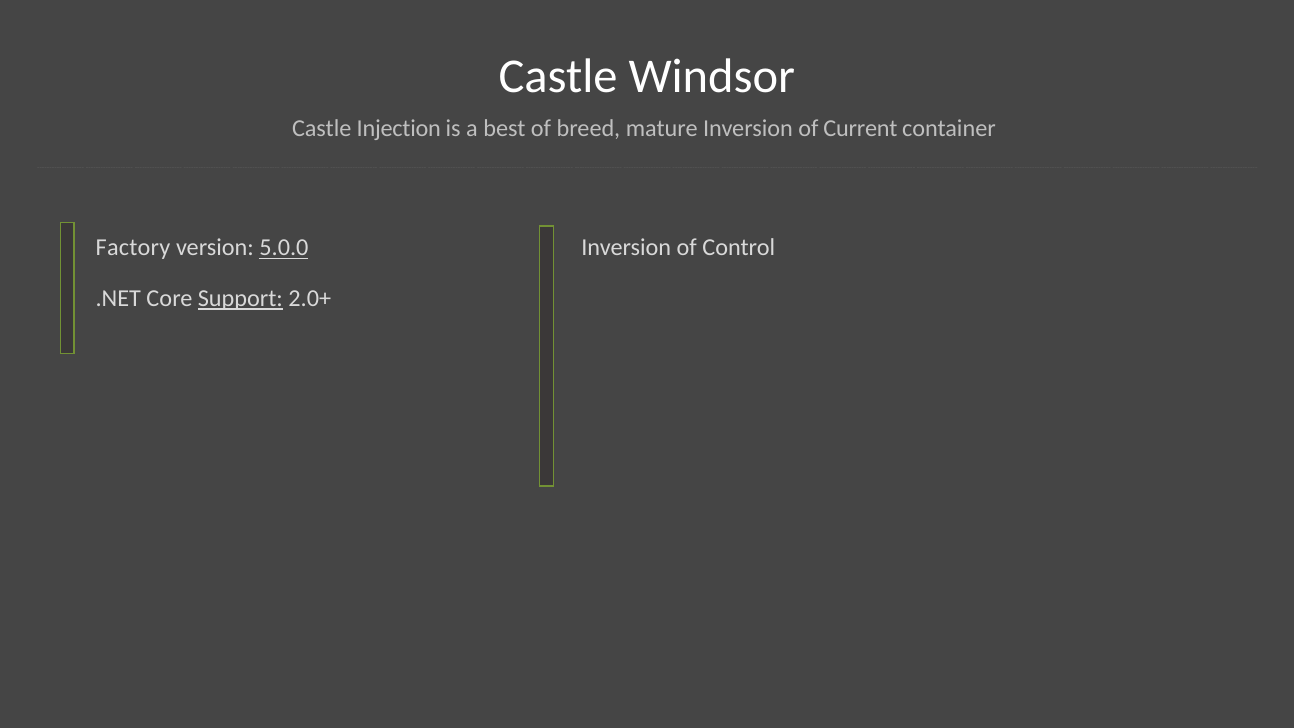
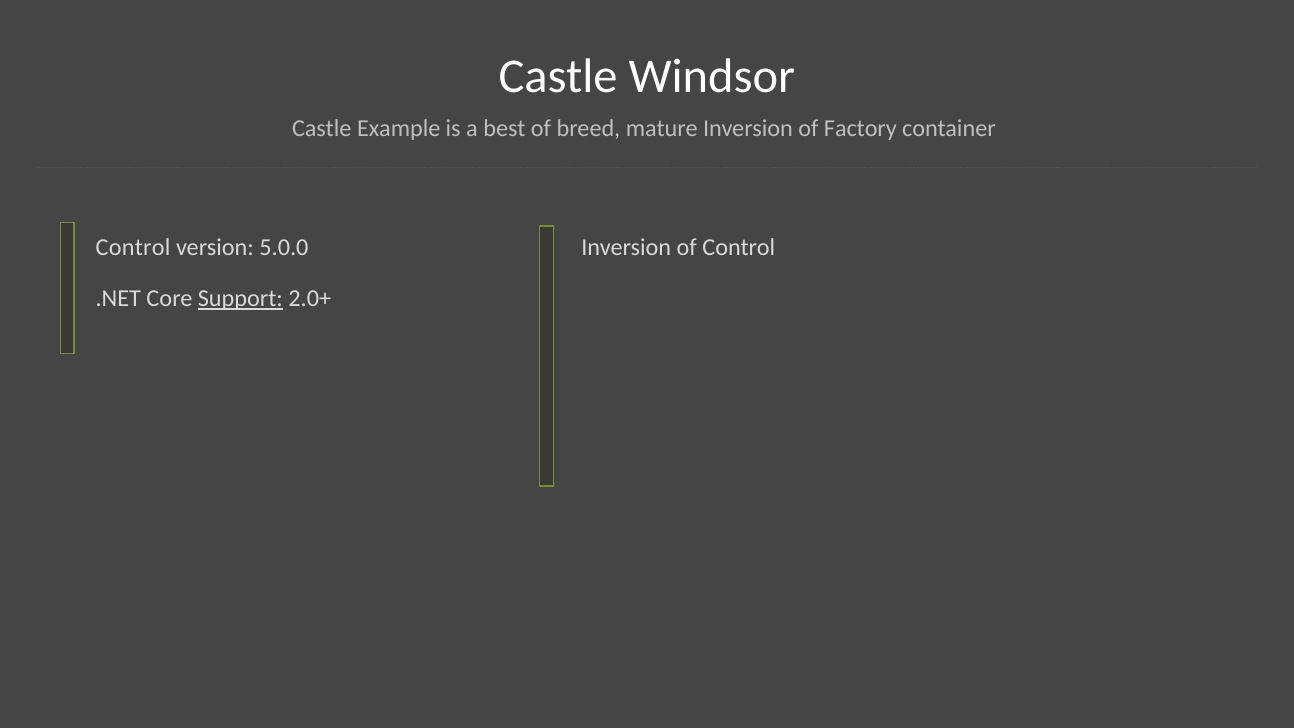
Injection: Injection -> Example
Current: Current -> Factory
Factory at (133, 248): Factory -> Control
5.0.0 underline: present -> none
